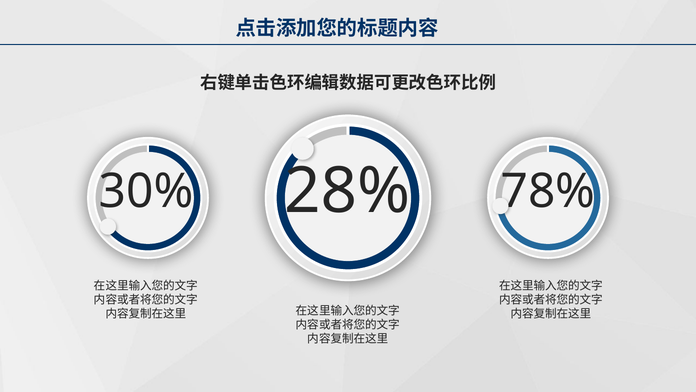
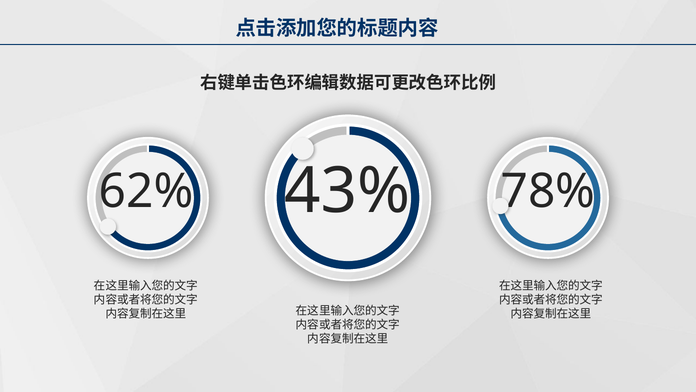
28%: 28% -> 43%
30%: 30% -> 62%
